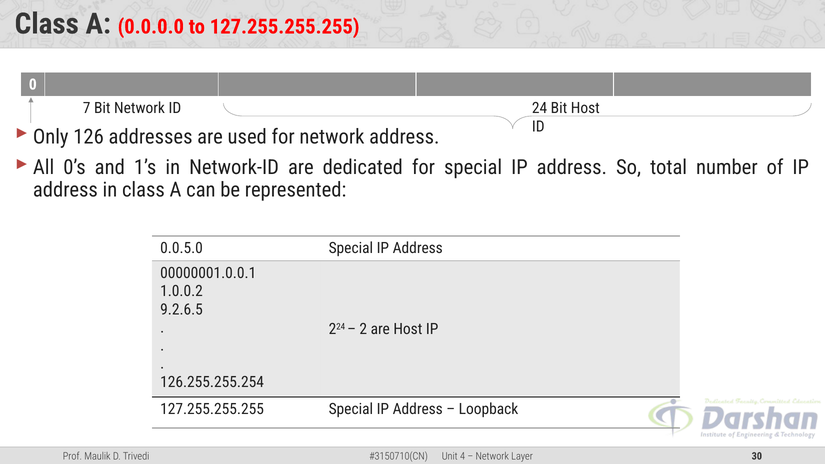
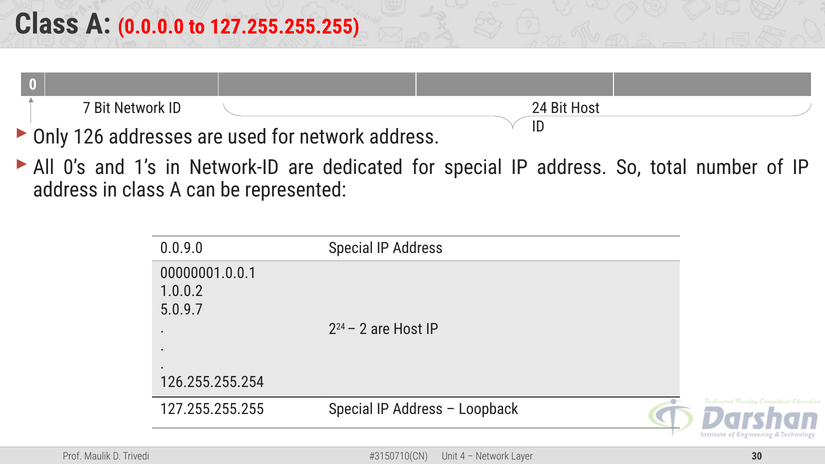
0.0.5.0: 0.0.5.0 -> 0.0.9.0
9.2.6.5: 9.2.6.5 -> 5.0.9.7
